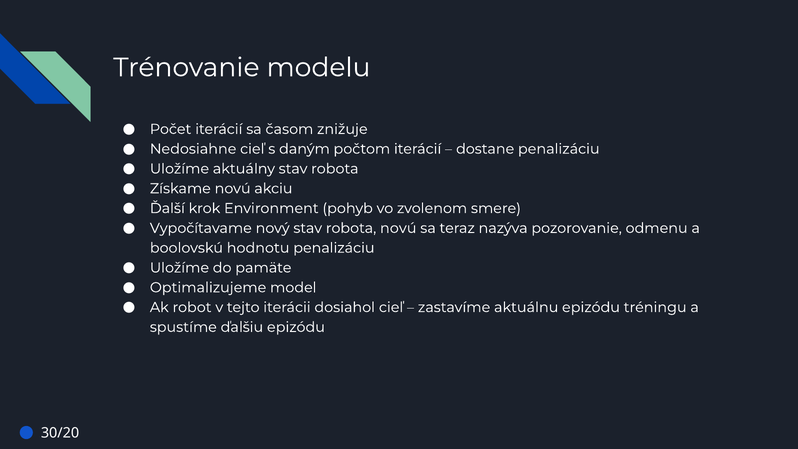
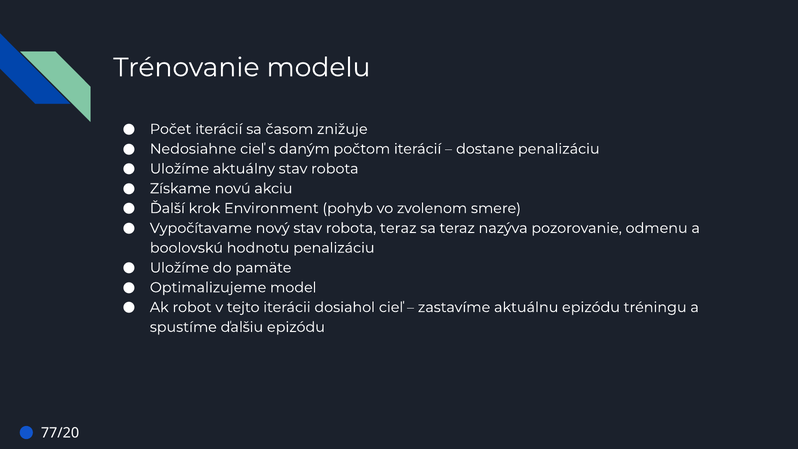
robota novú: novú -> teraz
30/20: 30/20 -> 77/20
